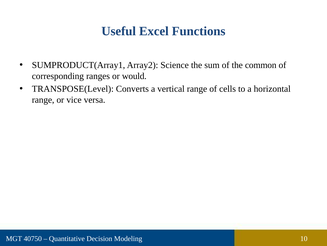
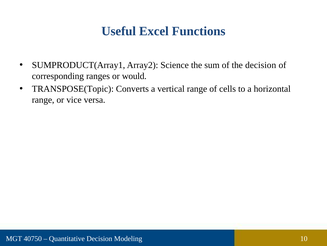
the common: common -> decision
TRANSPOSE(Level: TRANSPOSE(Level -> TRANSPOSE(Topic
